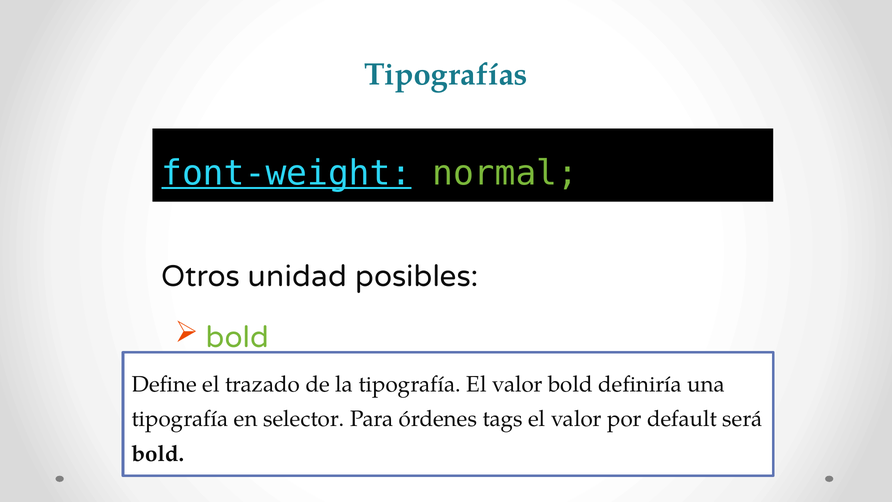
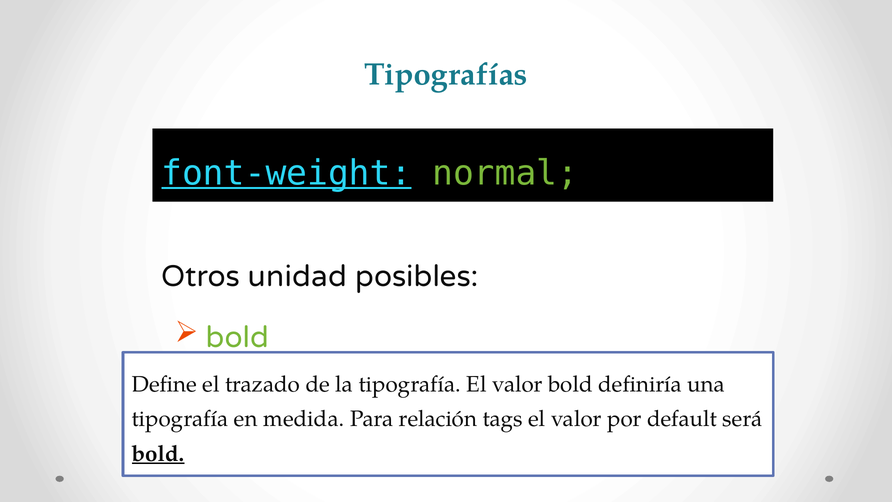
selector: selector -> medida
órdenes: órdenes -> relación
bold at (158, 453) underline: none -> present
